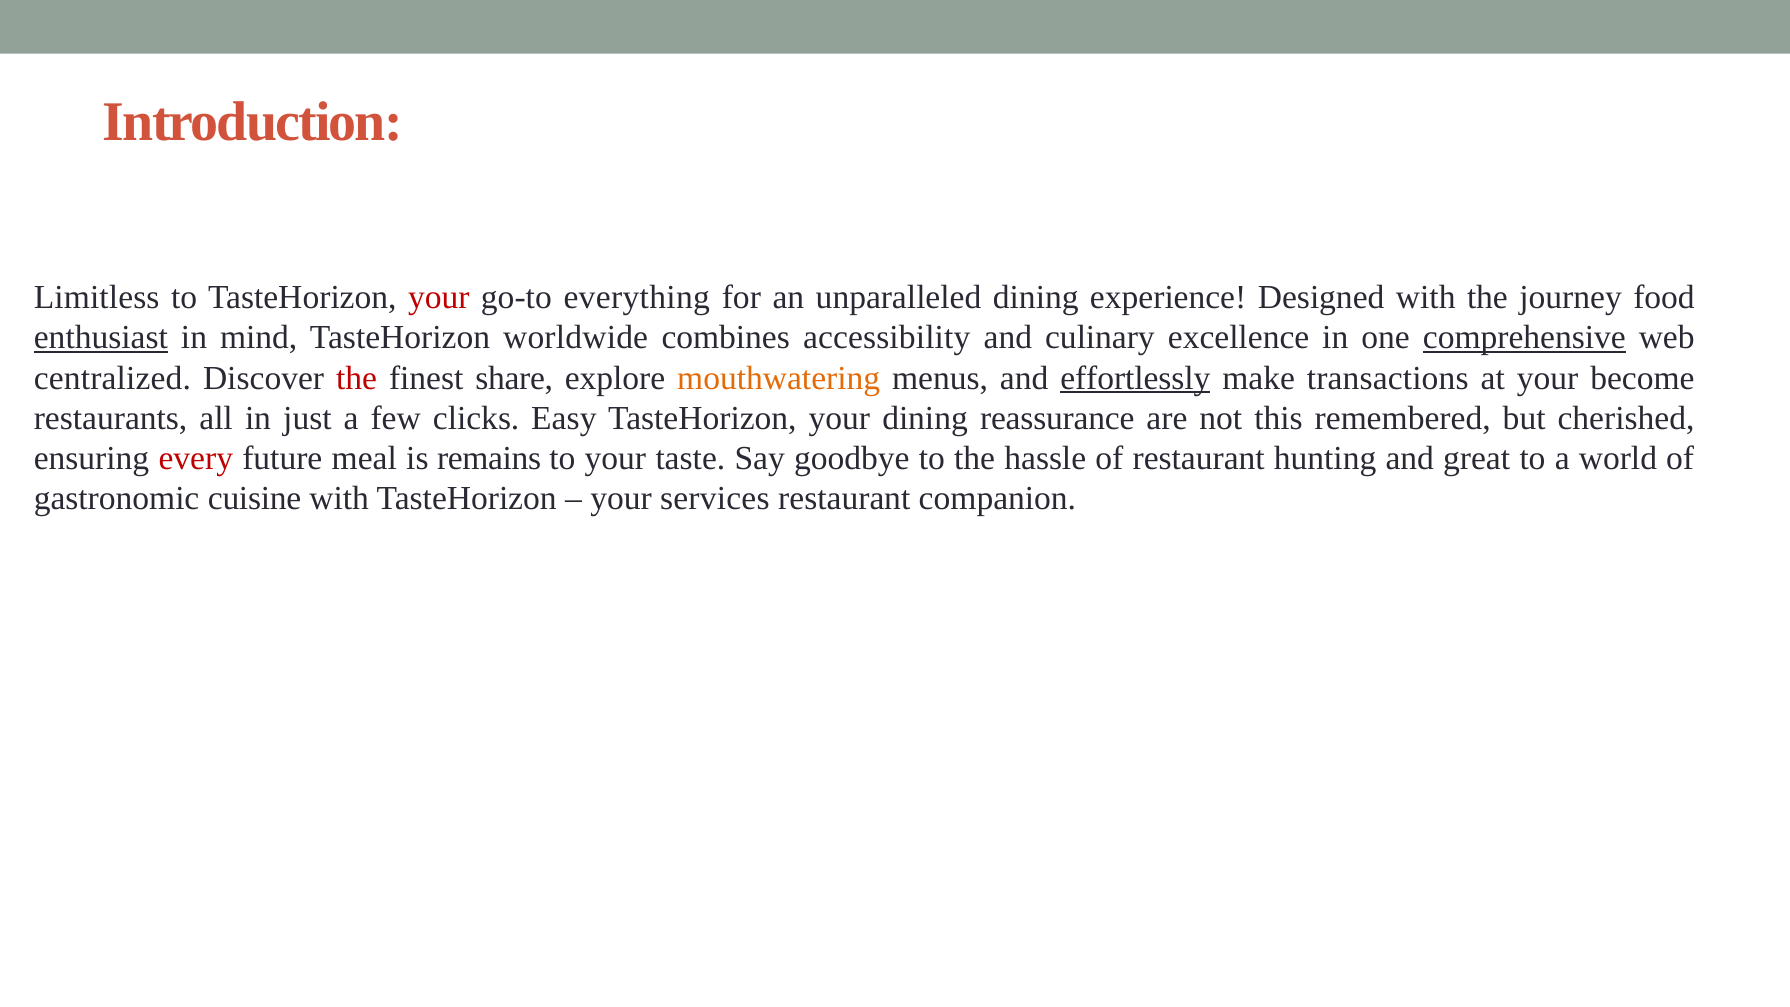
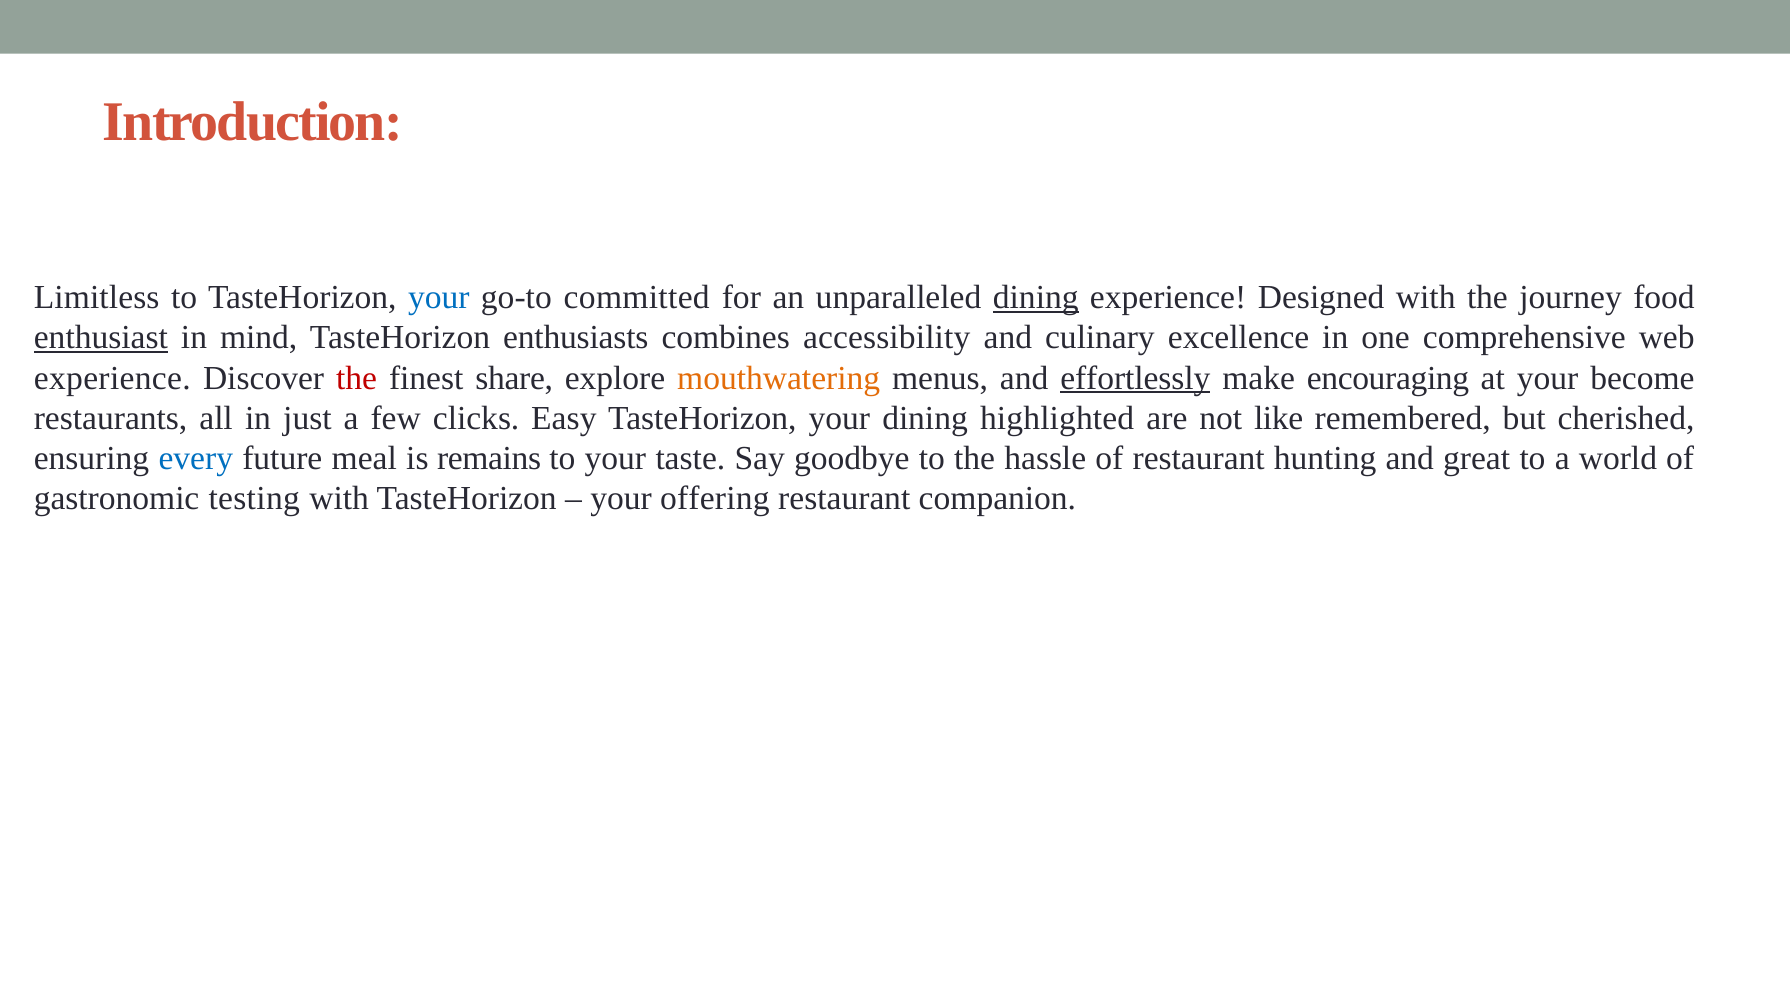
your at (439, 297) colour: red -> blue
everything: everything -> committed
dining at (1036, 297) underline: none -> present
worldwide: worldwide -> enthusiasts
comprehensive underline: present -> none
centralized at (112, 378): centralized -> experience
transactions: transactions -> encouraging
reassurance: reassurance -> highlighted
this: this -> like
every colour: red -> blue
cuisine: cuisine -> testing
services: services -> offering
